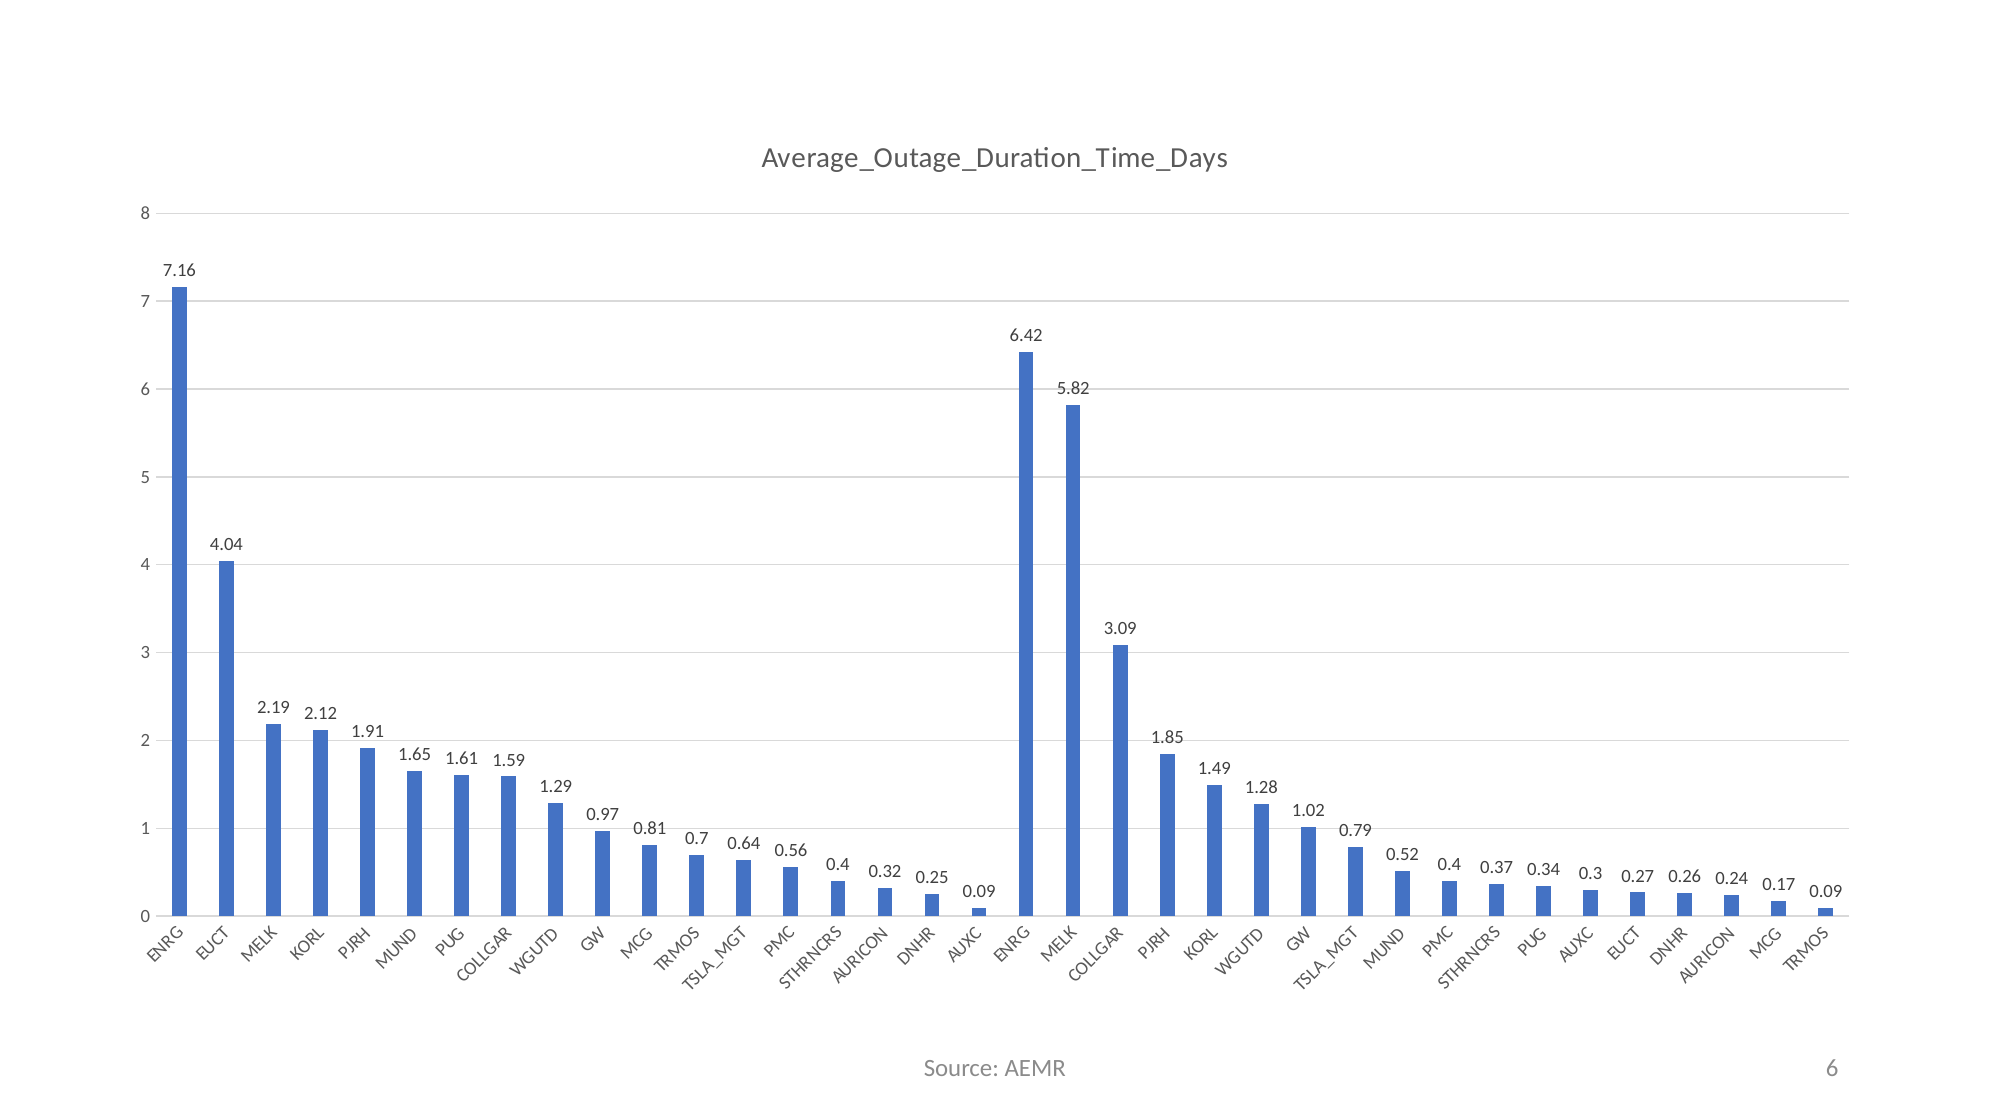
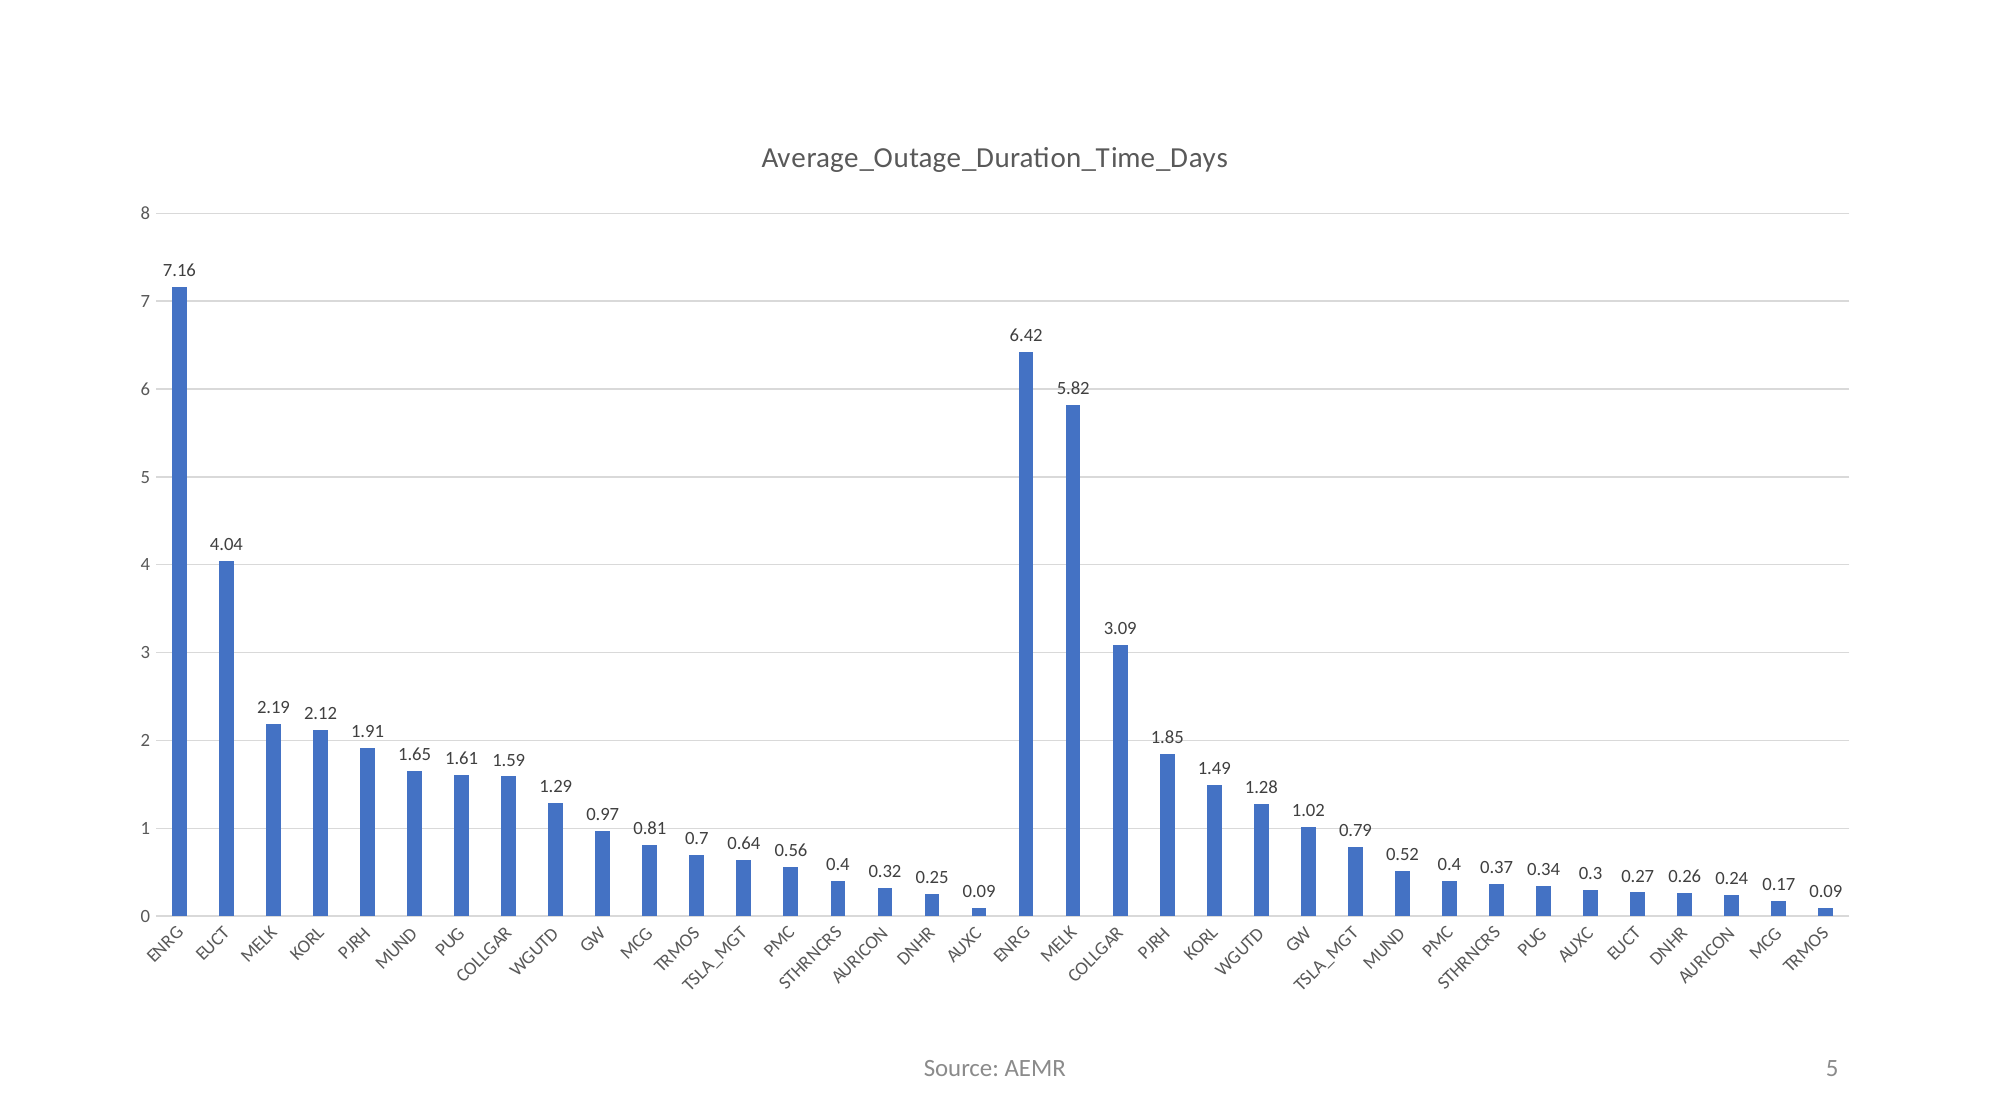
AEMR 6: 6 -> 5
